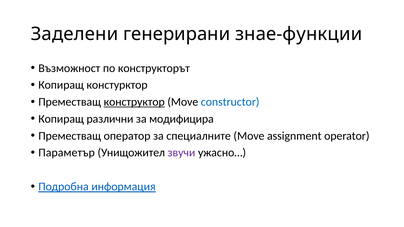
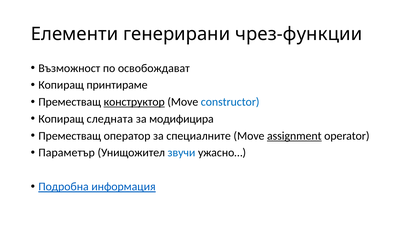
Заделени: Заделени -> Елементи
знае-функции: знае-функции -> чрез-функции
конструкторът: конструкторът -> освобождават
констурктор: констурктор -> принтираме
различни: различни -> следната
assignment underline: none -> present
звучи colour: purple -> blue
